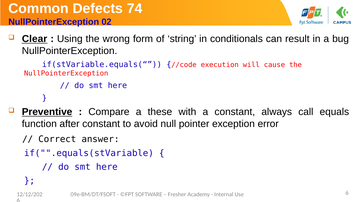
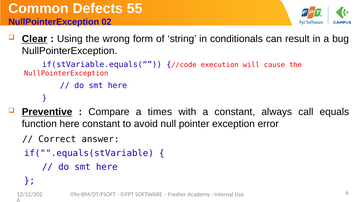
74: 74 -> 55
these: these -> times
function after: after -> here
